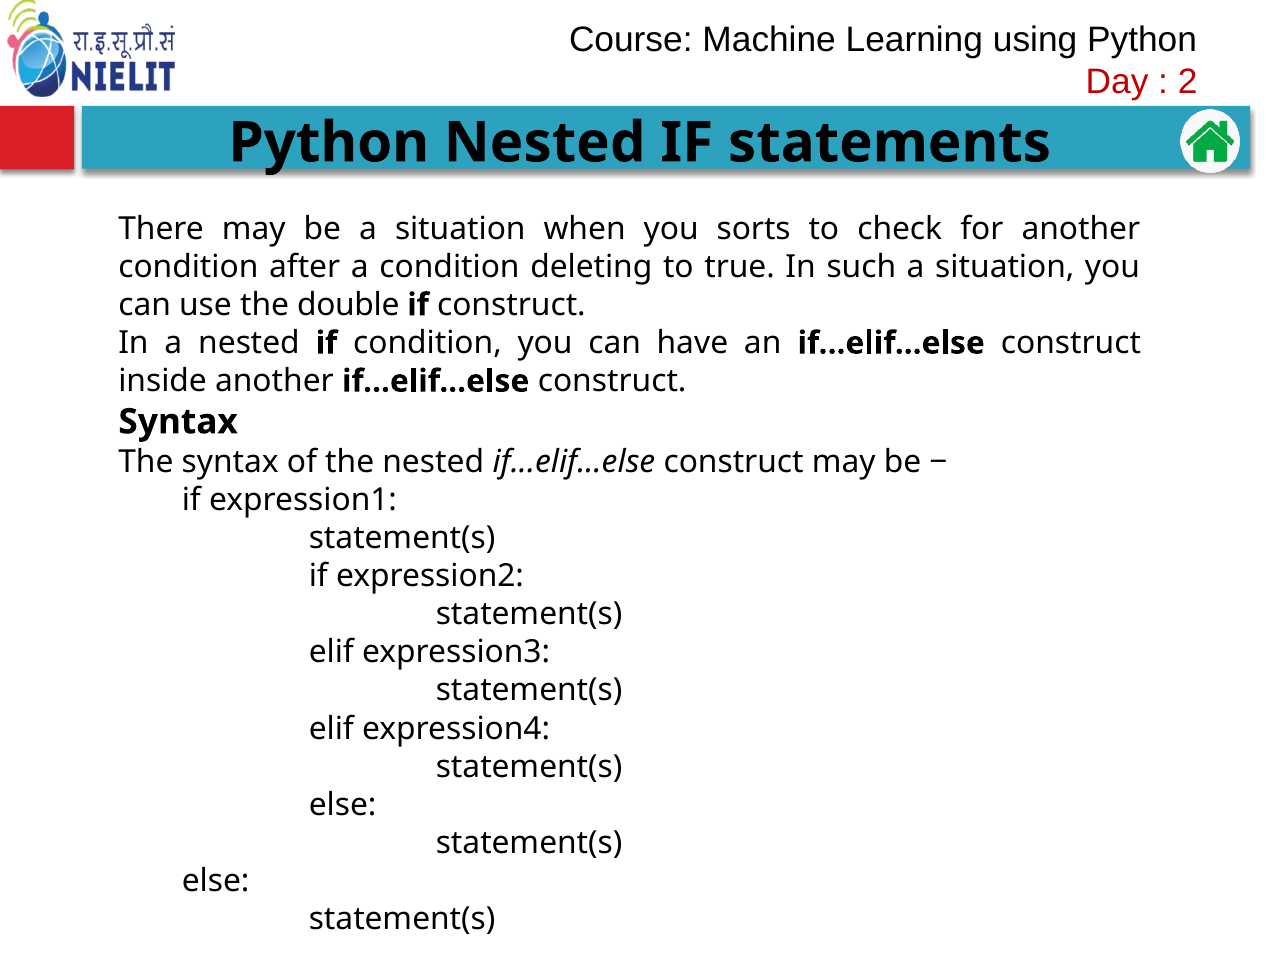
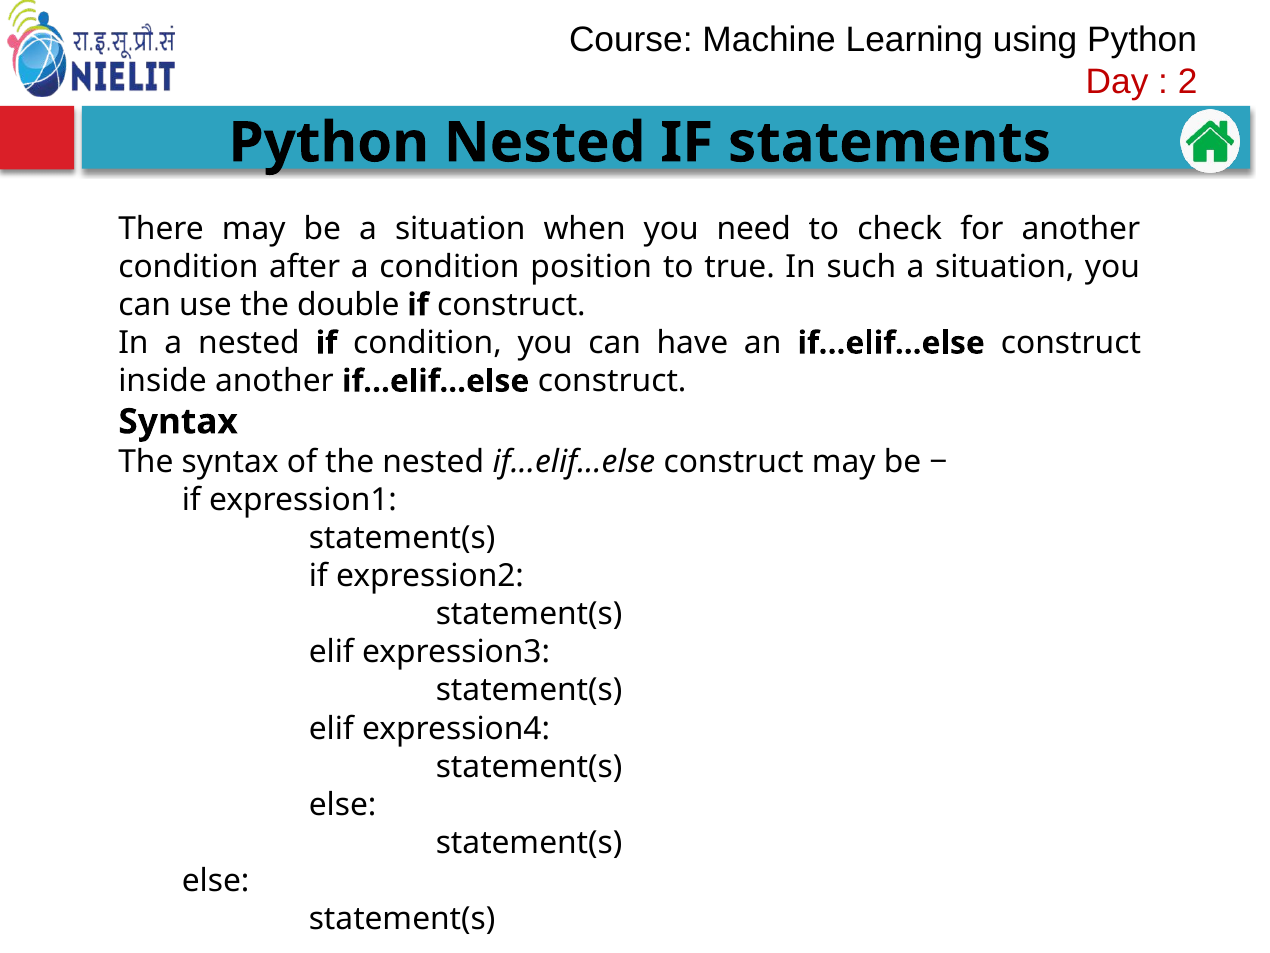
sorts: sorts -> need
deleting: deleting -> position
